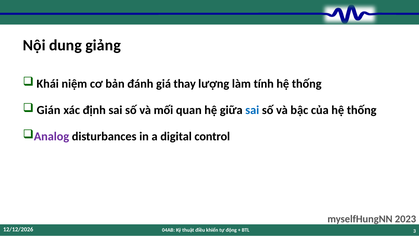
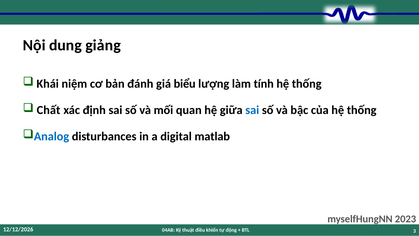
thay: thay -> biểu
Gián: Gián -> Chất
Analog colour: purple -> blue
control: control -> matlab
